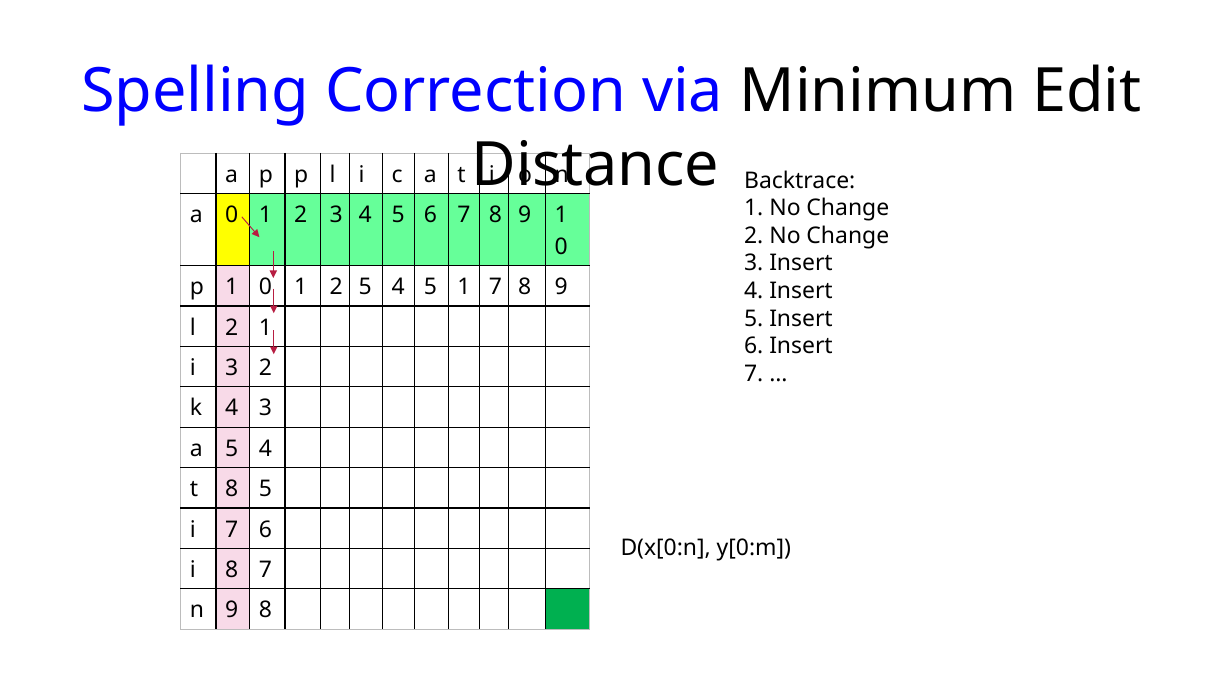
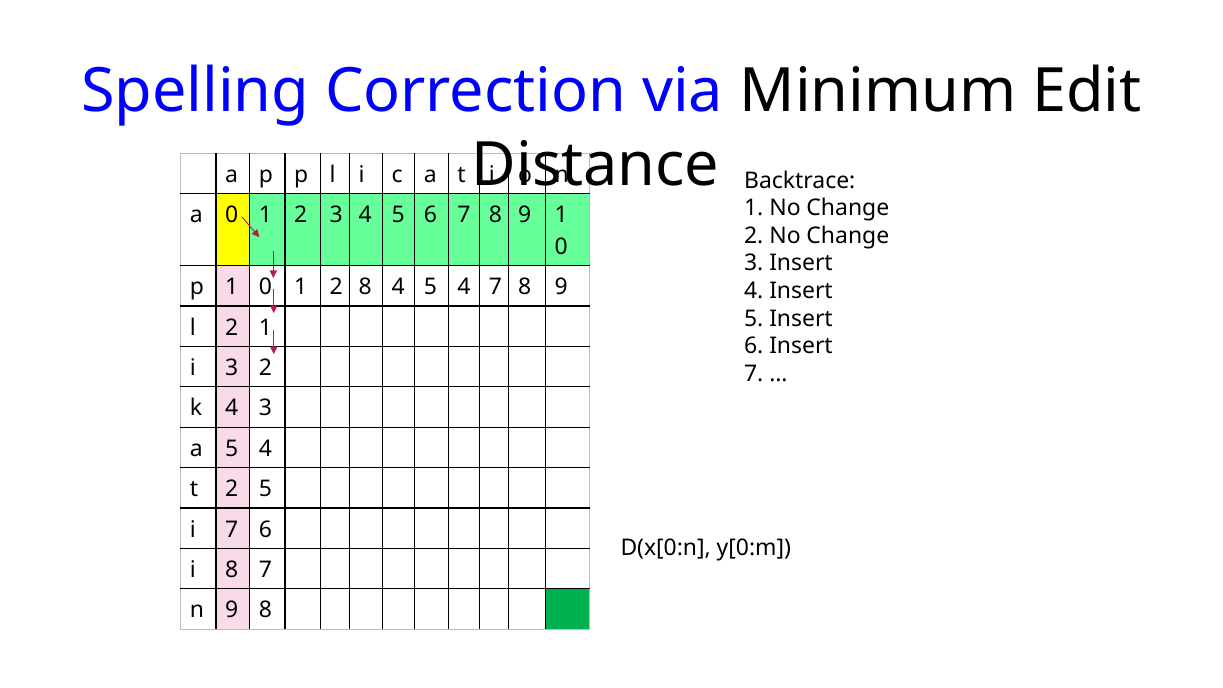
2 5: 5 -> 8
4 5 1: 1 -> 4
t 8: 8 -> 2
